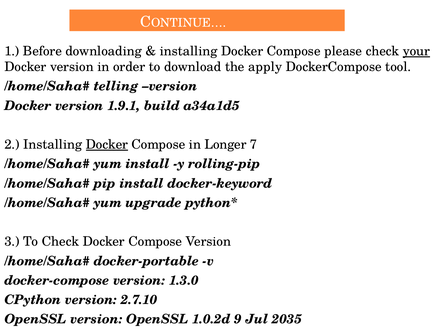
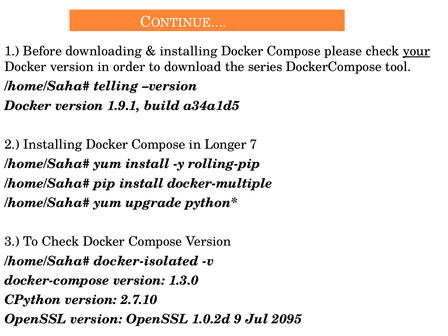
apply: apply -> series
Docker at (107, 145) underline: present -> none
docker-keyword: docker-keyword -> docker-multiple
docker-portable: docker-portable -> docker-isolated
2035: 2035 -> 2095
